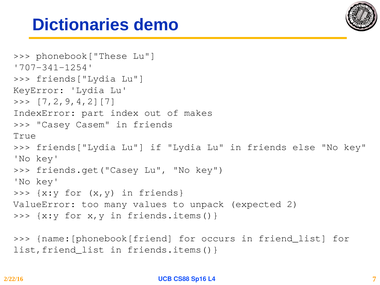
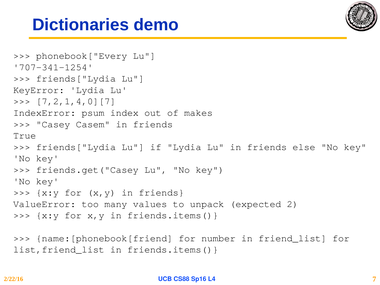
phonebook["These: phonebook["These -> phonebook["Every
7,2,9,4,2][7: 7,2,9,4,2][7 -> 7,2,1,4,0][7
part: part -> psum
occurs: occurs -> number
